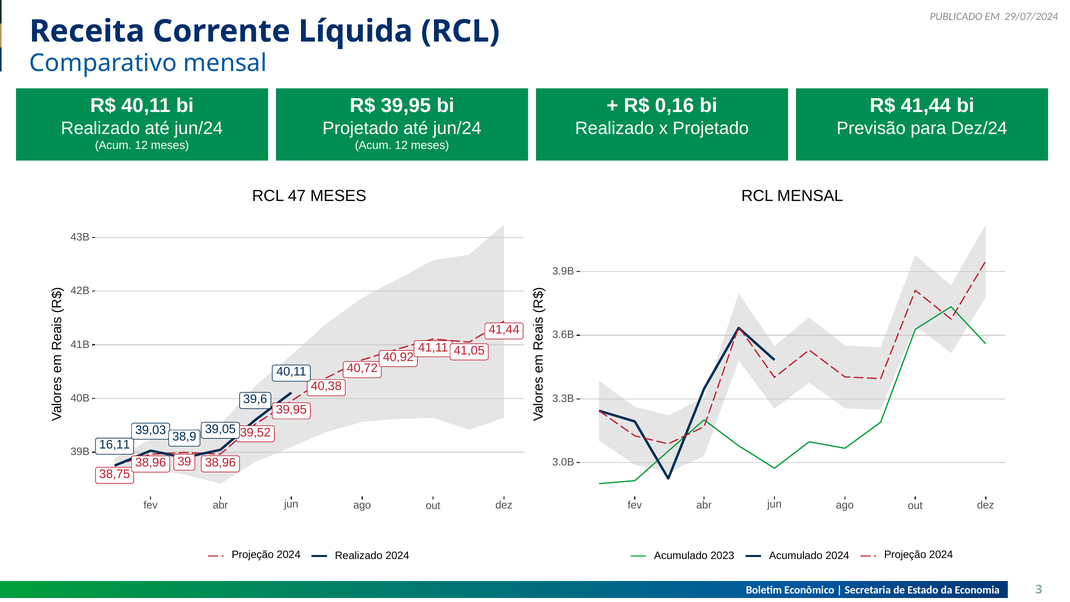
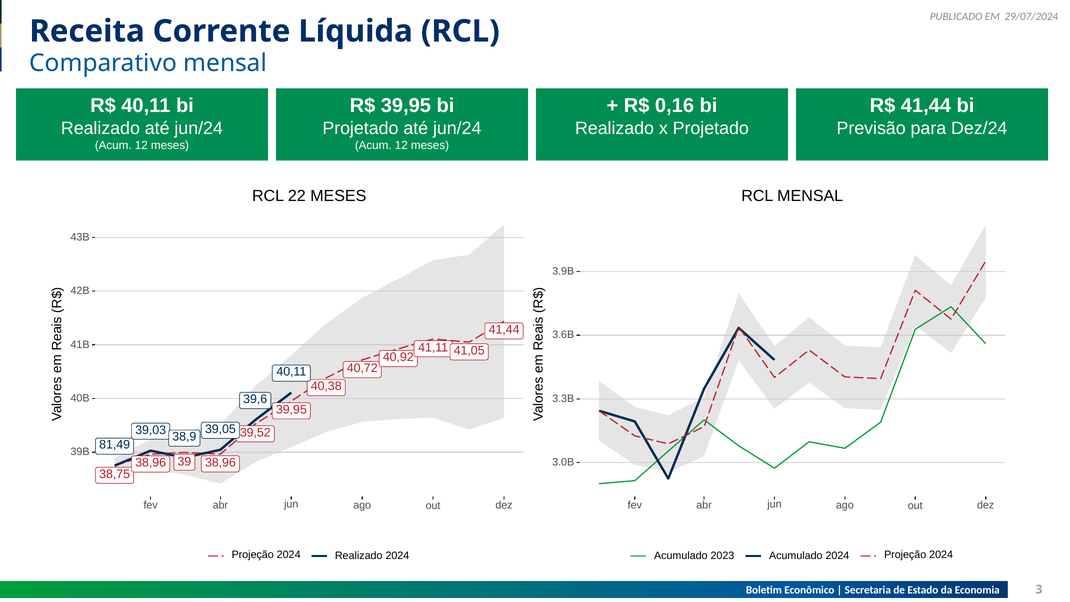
47: 47 -> 22
16,11: 16,11 -> 81,49
